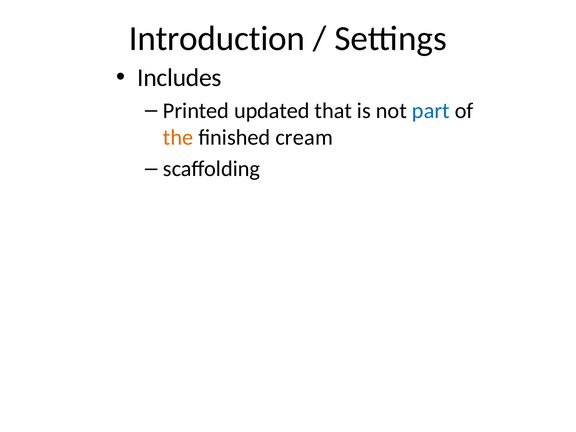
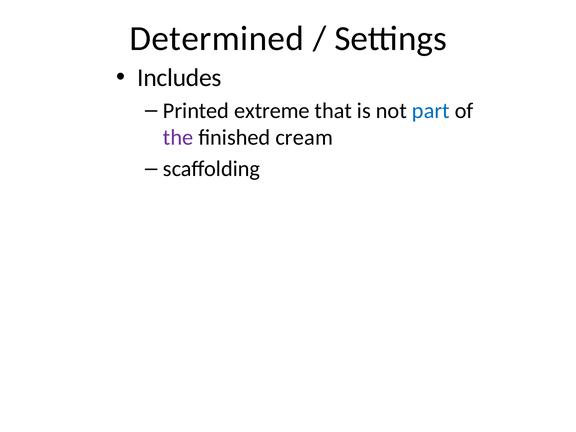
Introduction: Introduction -> Determined
updated: updated -> extreme
the colour: orange -> purple
